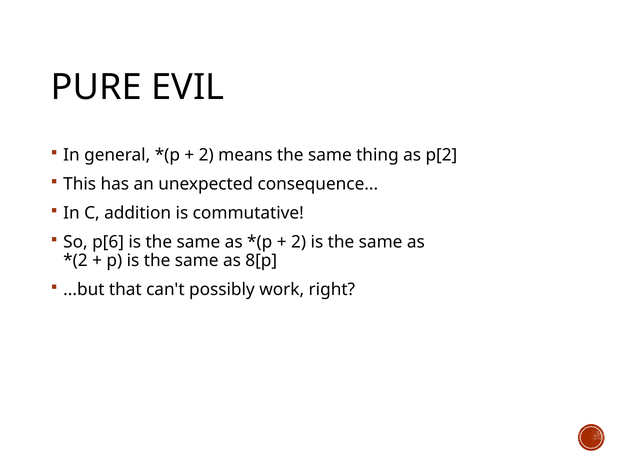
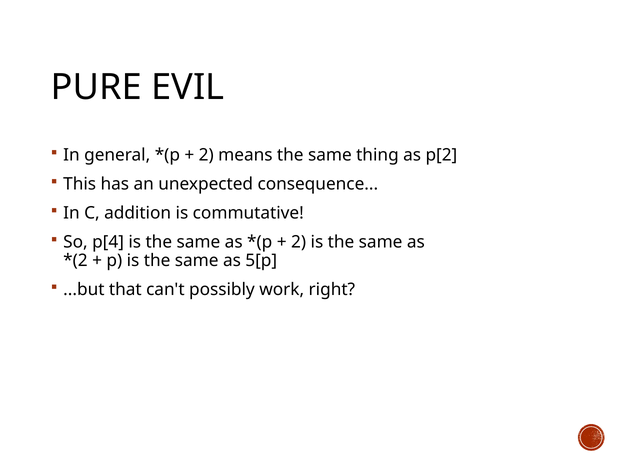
p[6: p[6 -> p[4
8[p: 8[p -> 5[p
